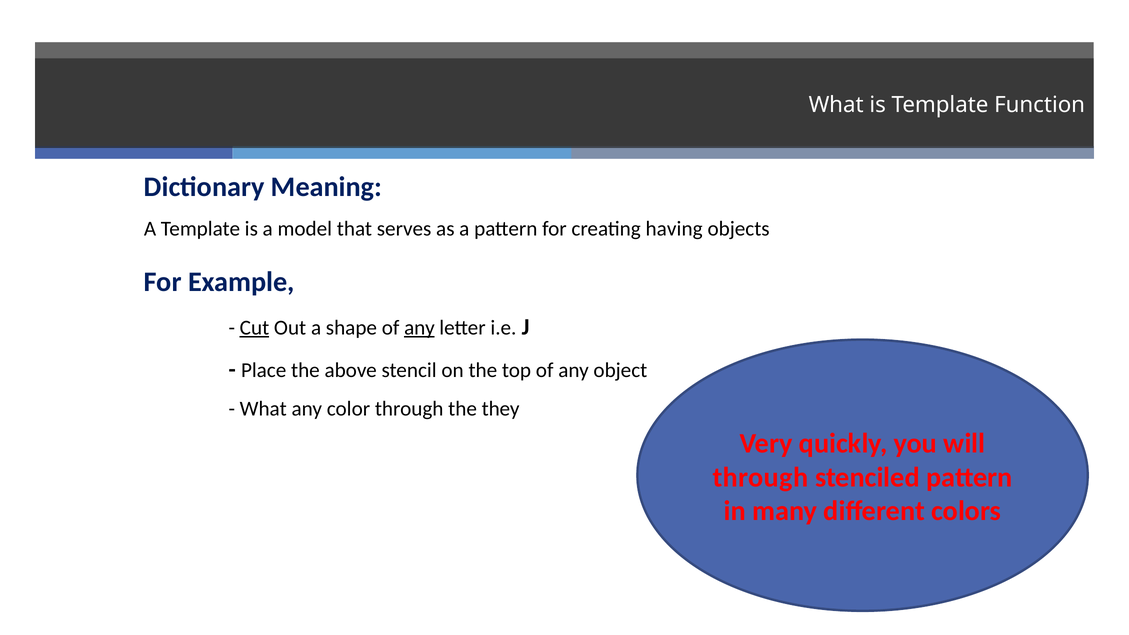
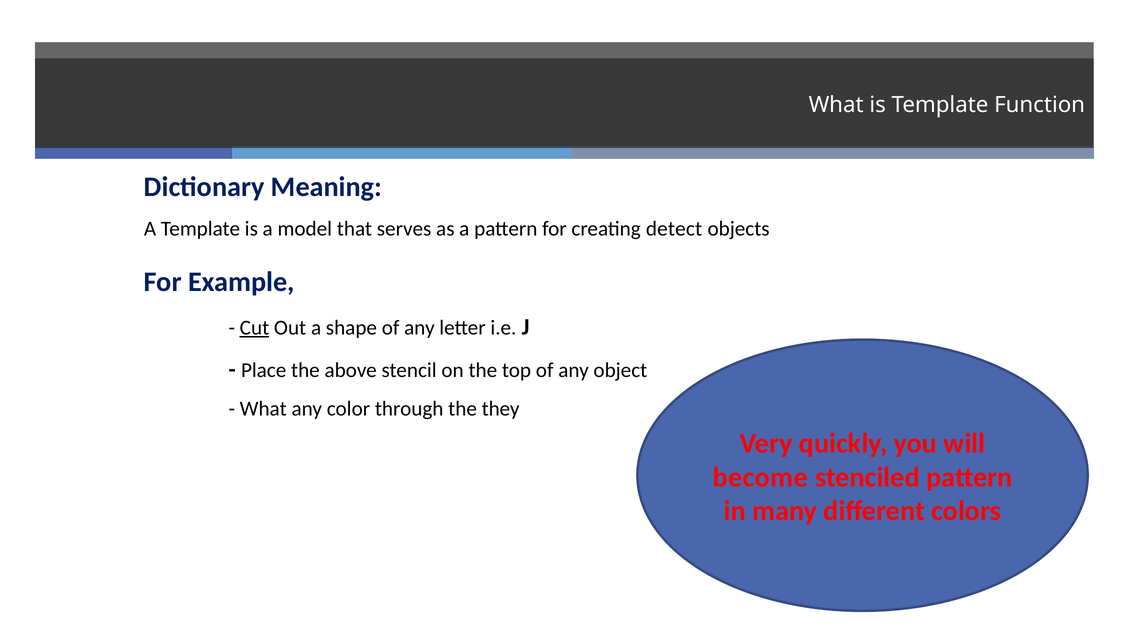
having: having -> detect
any at (419, 328) underline: present -> none
through at (760, 477): through -> become
